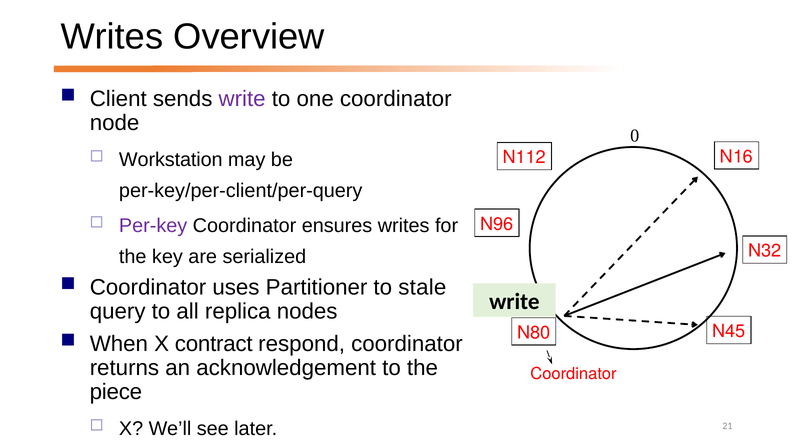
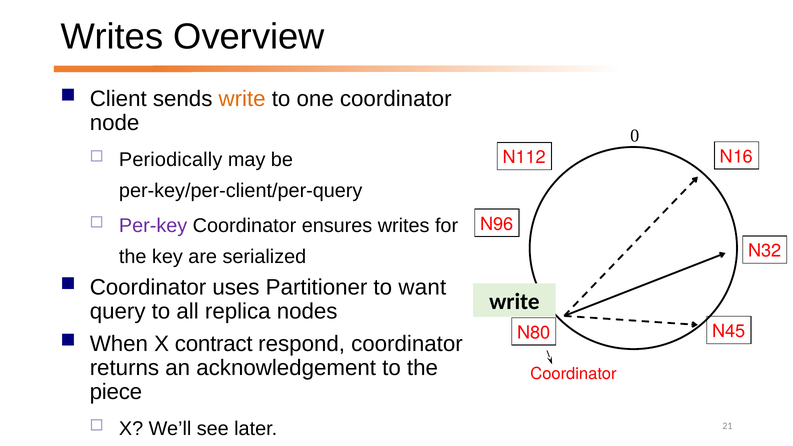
write at (242, 99) colour: purple -> orange
Workstation: Workstation -> Periodically
stale: stale -> want
